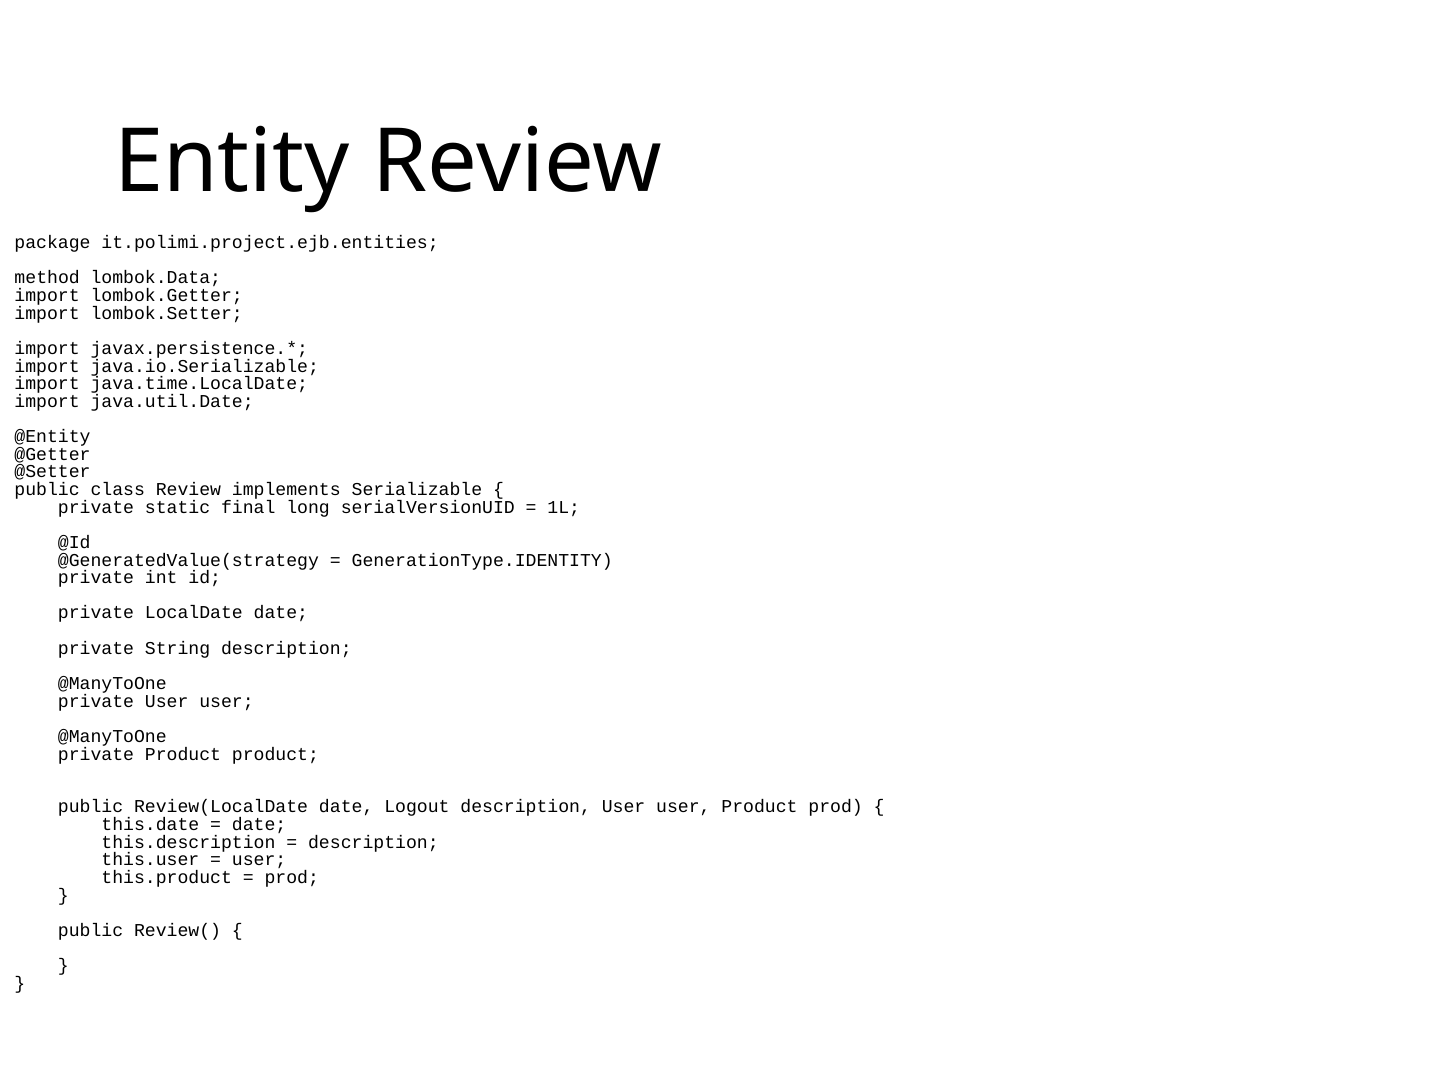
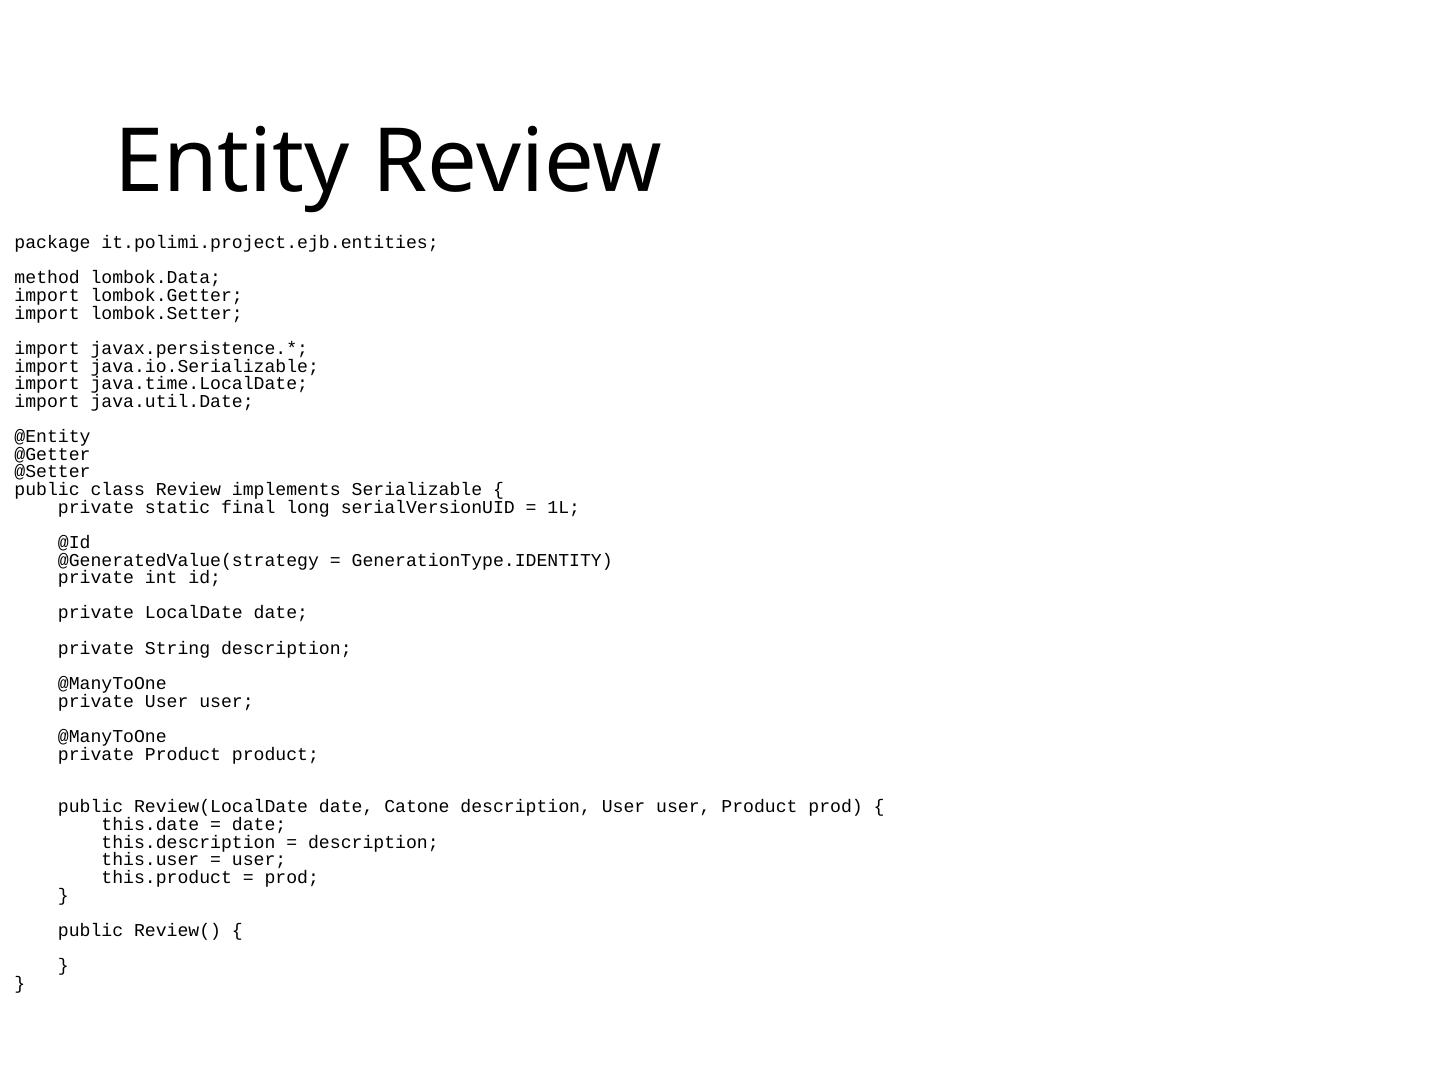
Logout: Logout -> Catone
